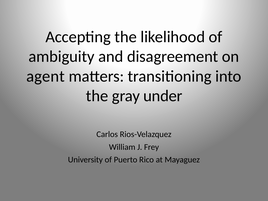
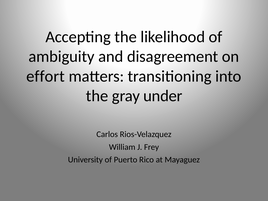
agent: agent -> effort
